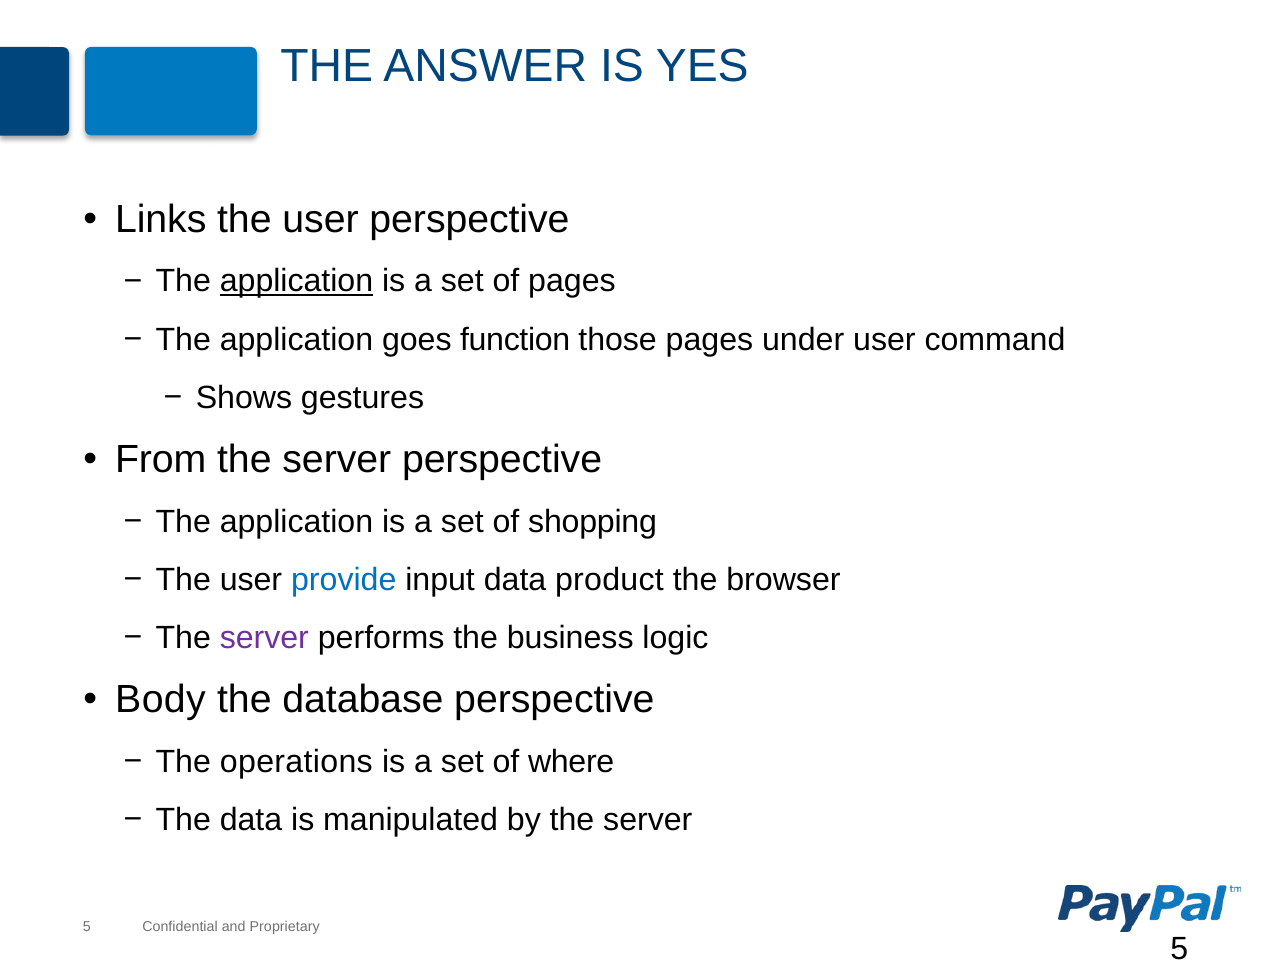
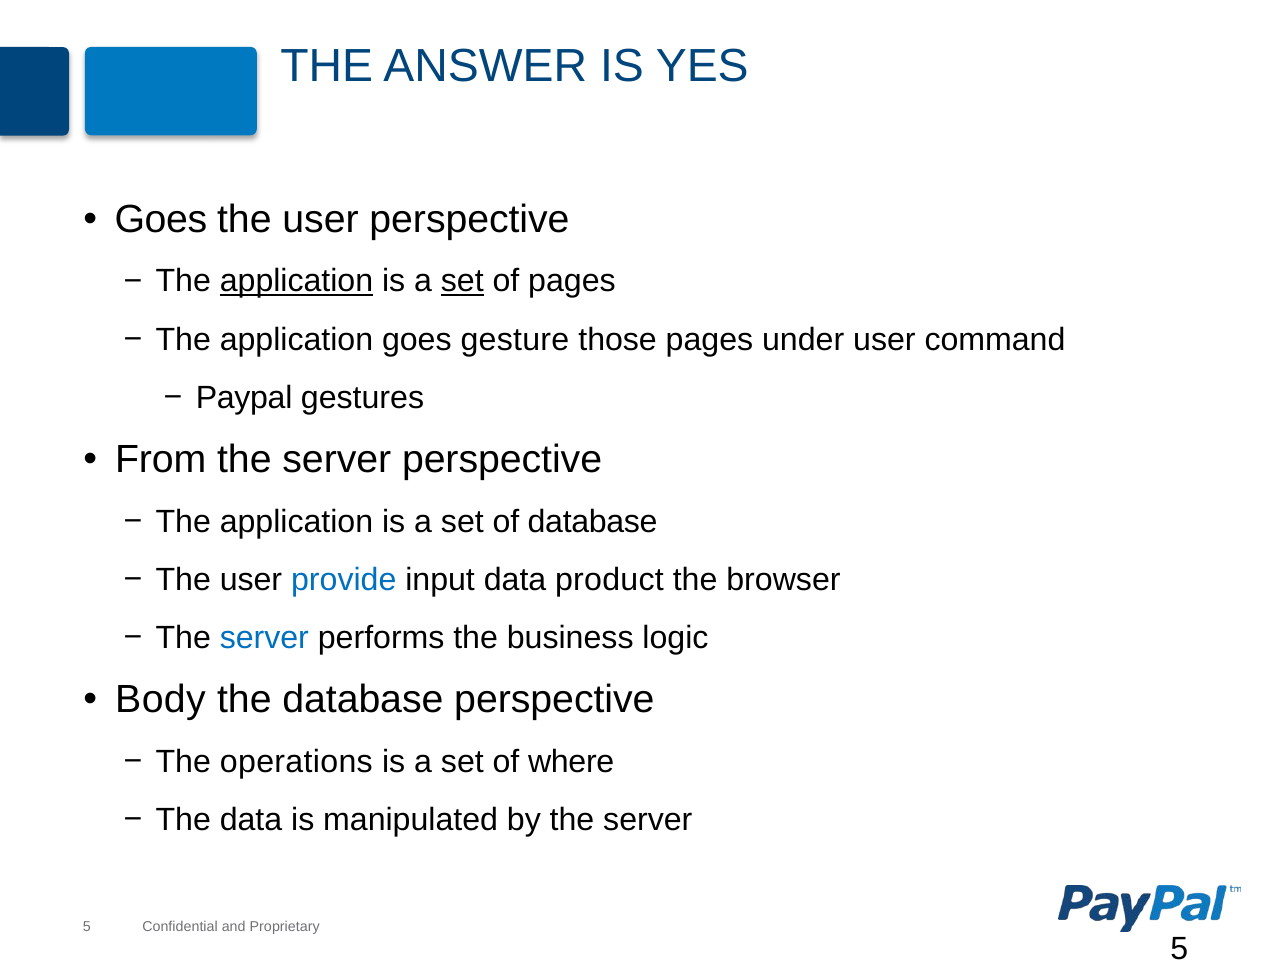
Links at (161, 219): Links -> Goes
set at (462, 281) underline: none -> present
function: function -> gesture
Shows: Shows -> Paypal
of shopping: shopping -> database
server at (264, 638) colour: purple -> blue
